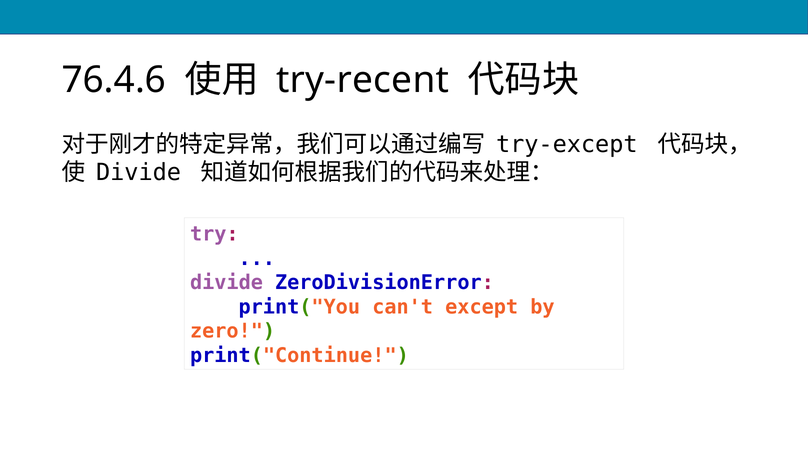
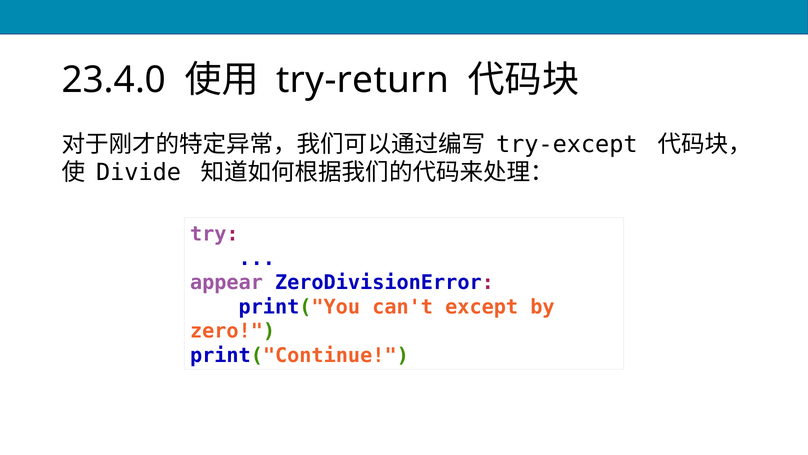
76.4.6: 76.4.6 -> 23.4.0
try-recent: try-recent -> try-return
divide at (226, 282): divide -> appear
